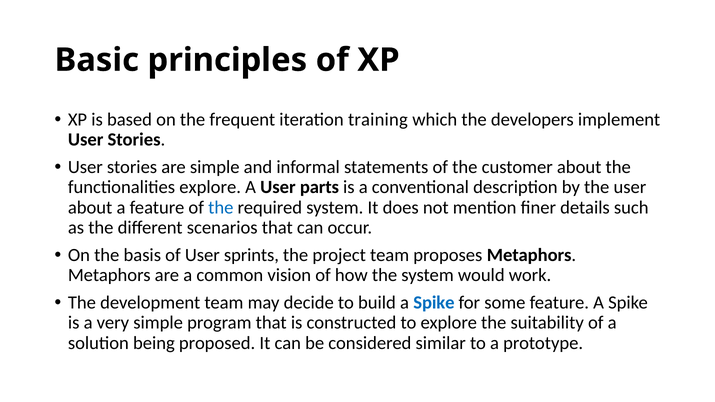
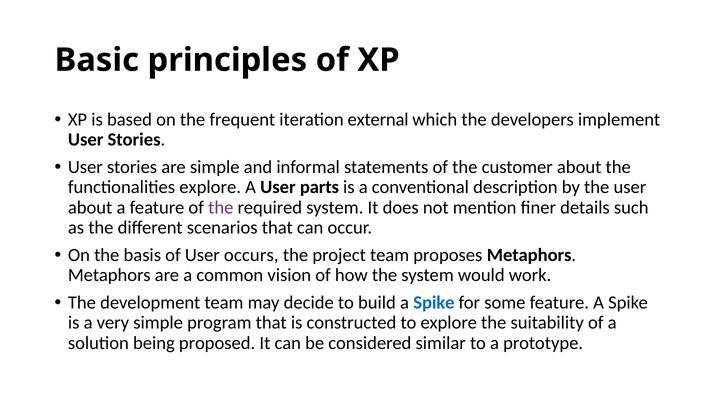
training: training -> external
the at (221, 208) colour: blue -> purple
sprints: sprints -> occurs
